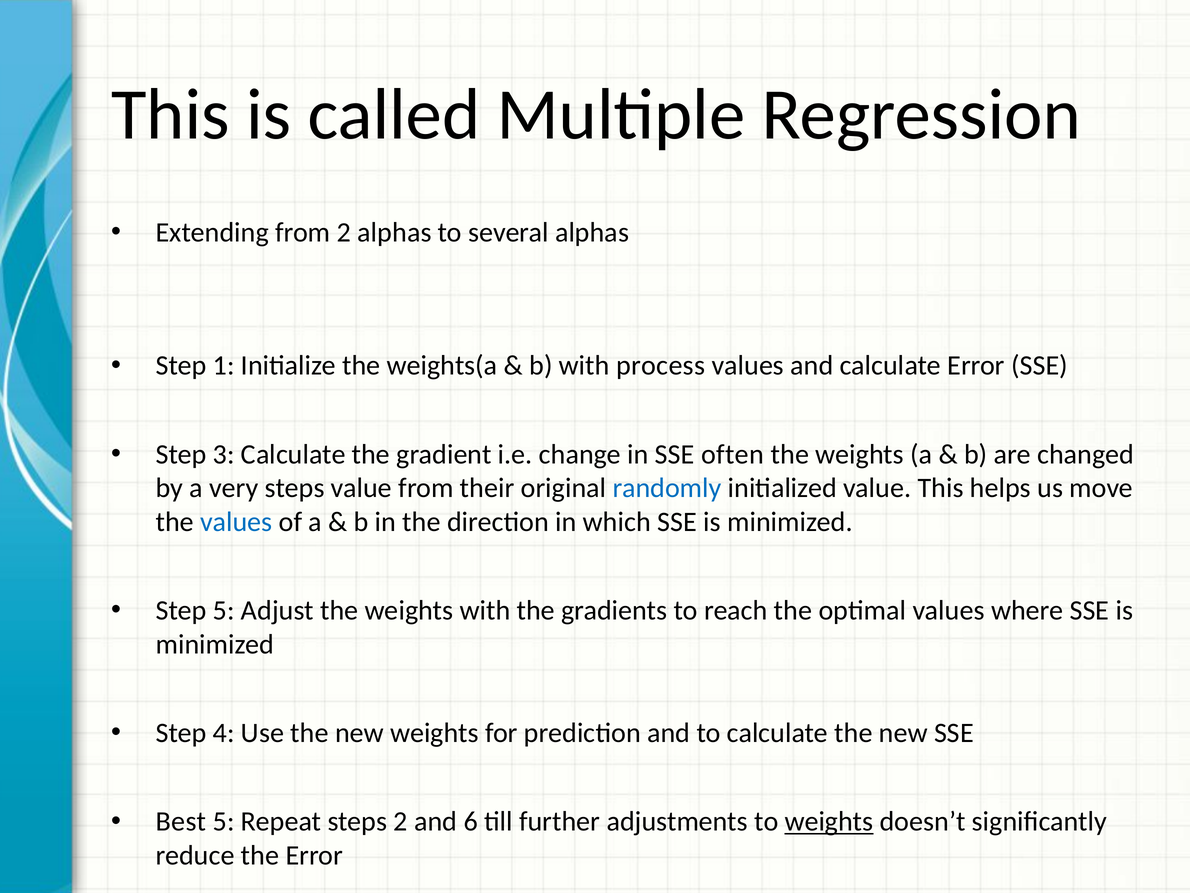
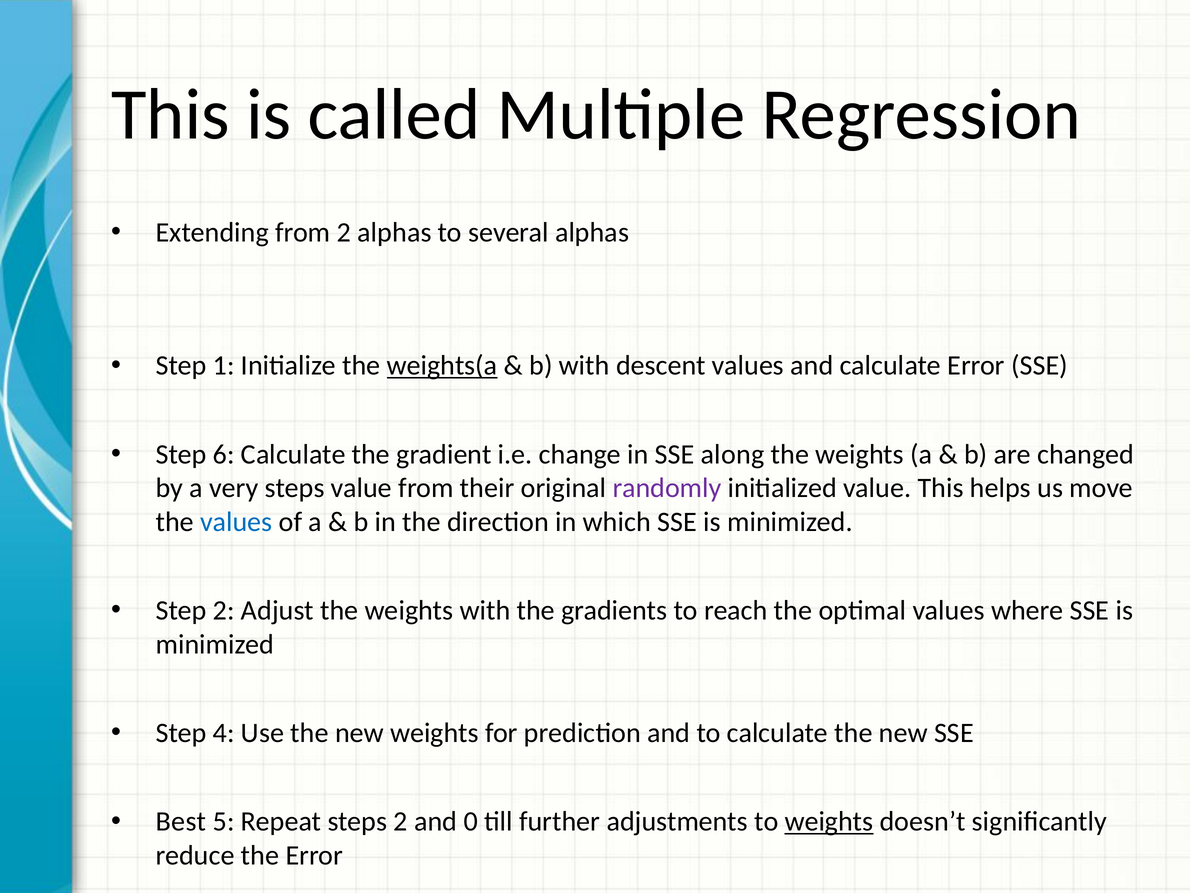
weights(a underline: none -> present
process: process -> descent
3: 3 -> 6
often: often -> along
randomly colour: blue -> purple
Step 5: 5 -> 2
6: 6 -> 0
